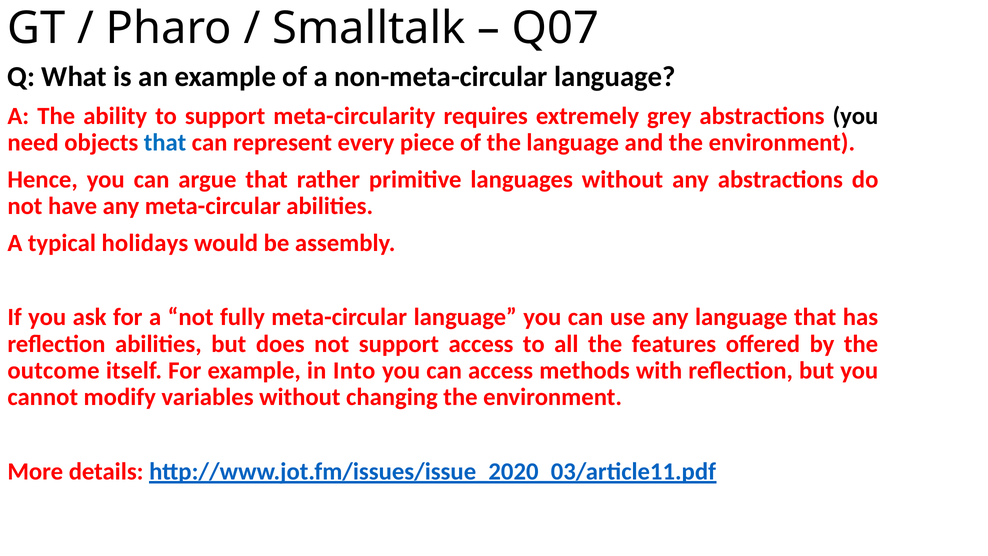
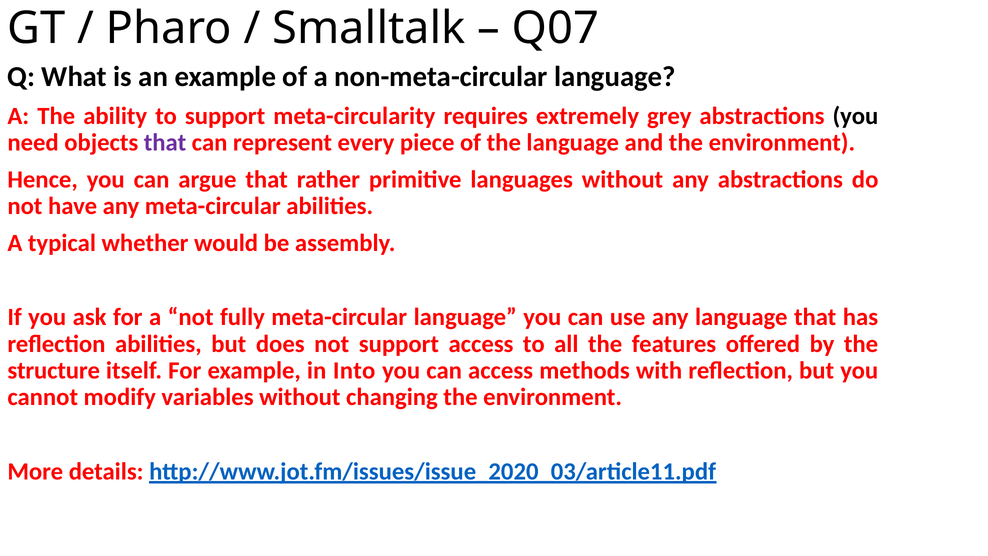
that at (165, 143) colour: blue -> purple
holidays: holidays -> whether
outcome: outcome -> structure
